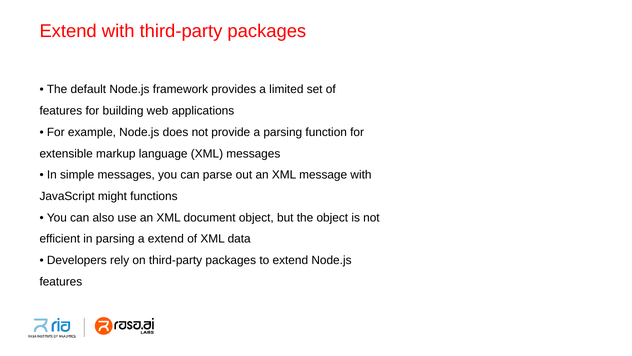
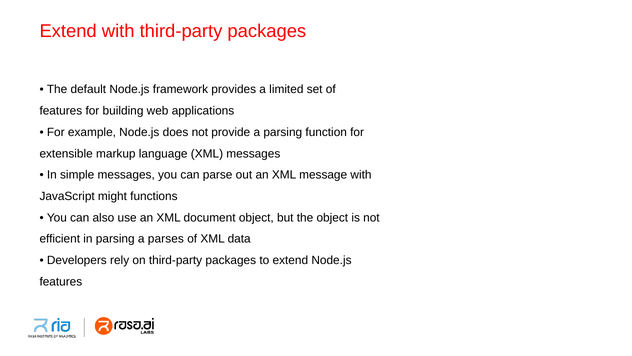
a extend: extend -> parses
